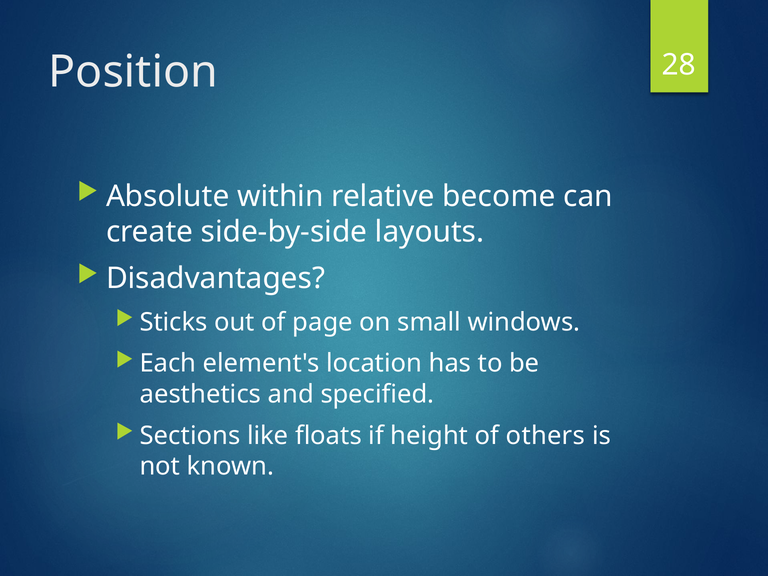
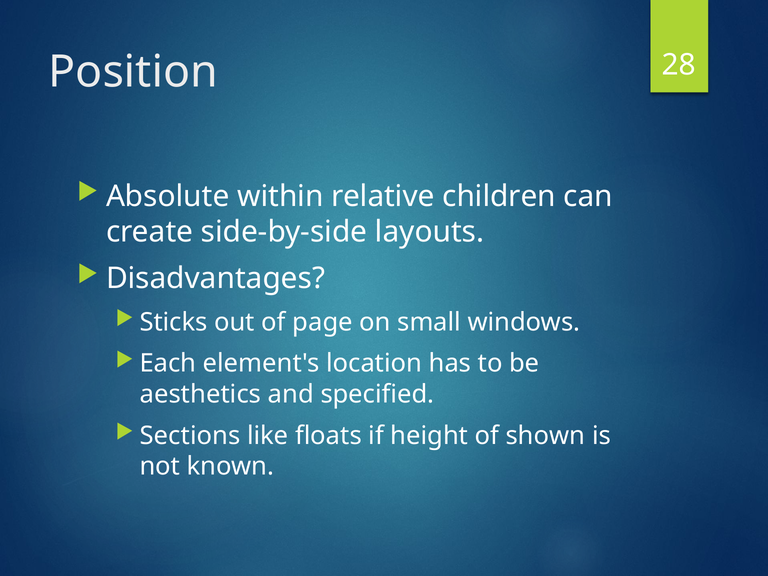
become: become -> children
others: others -> shown
